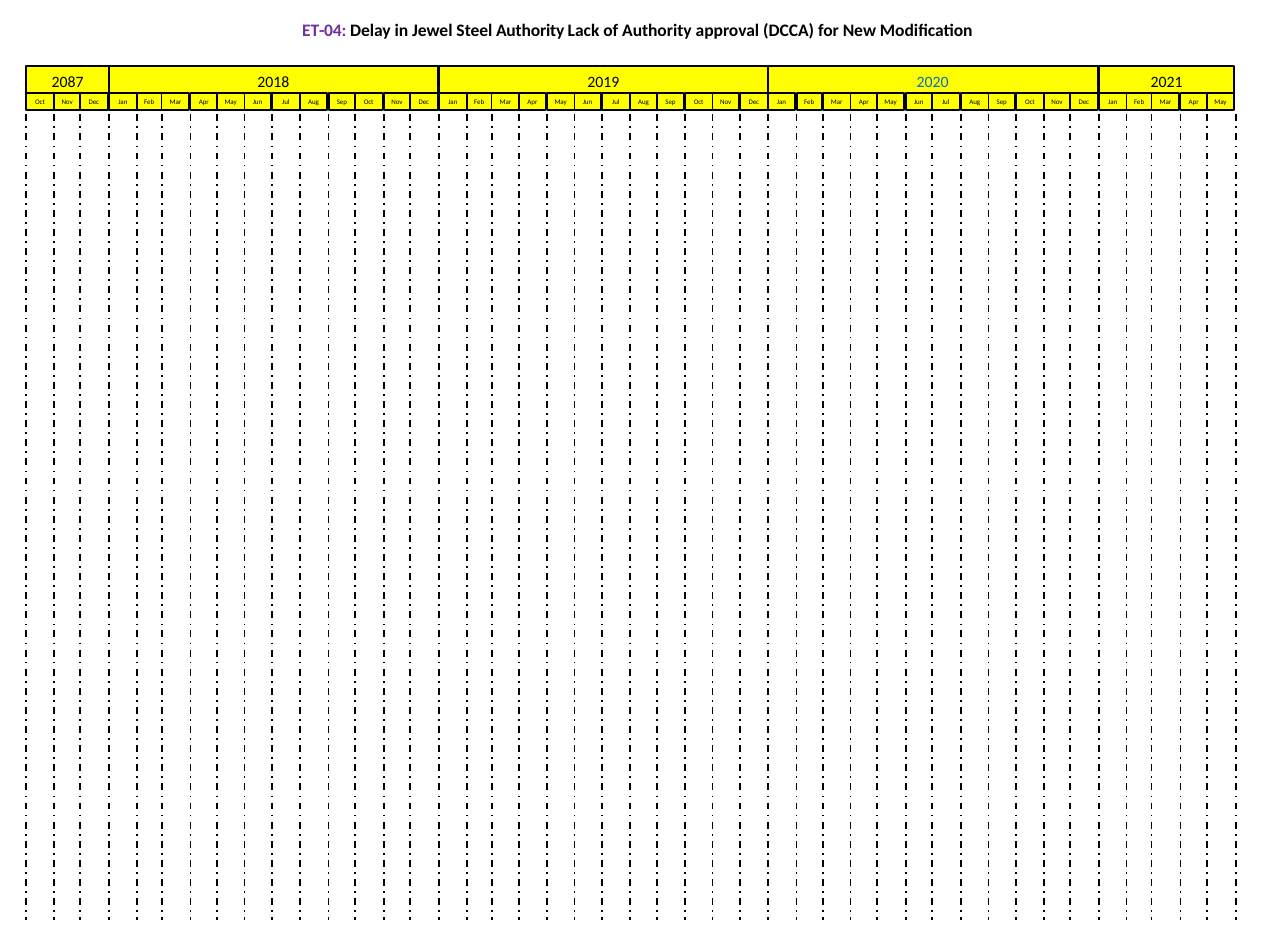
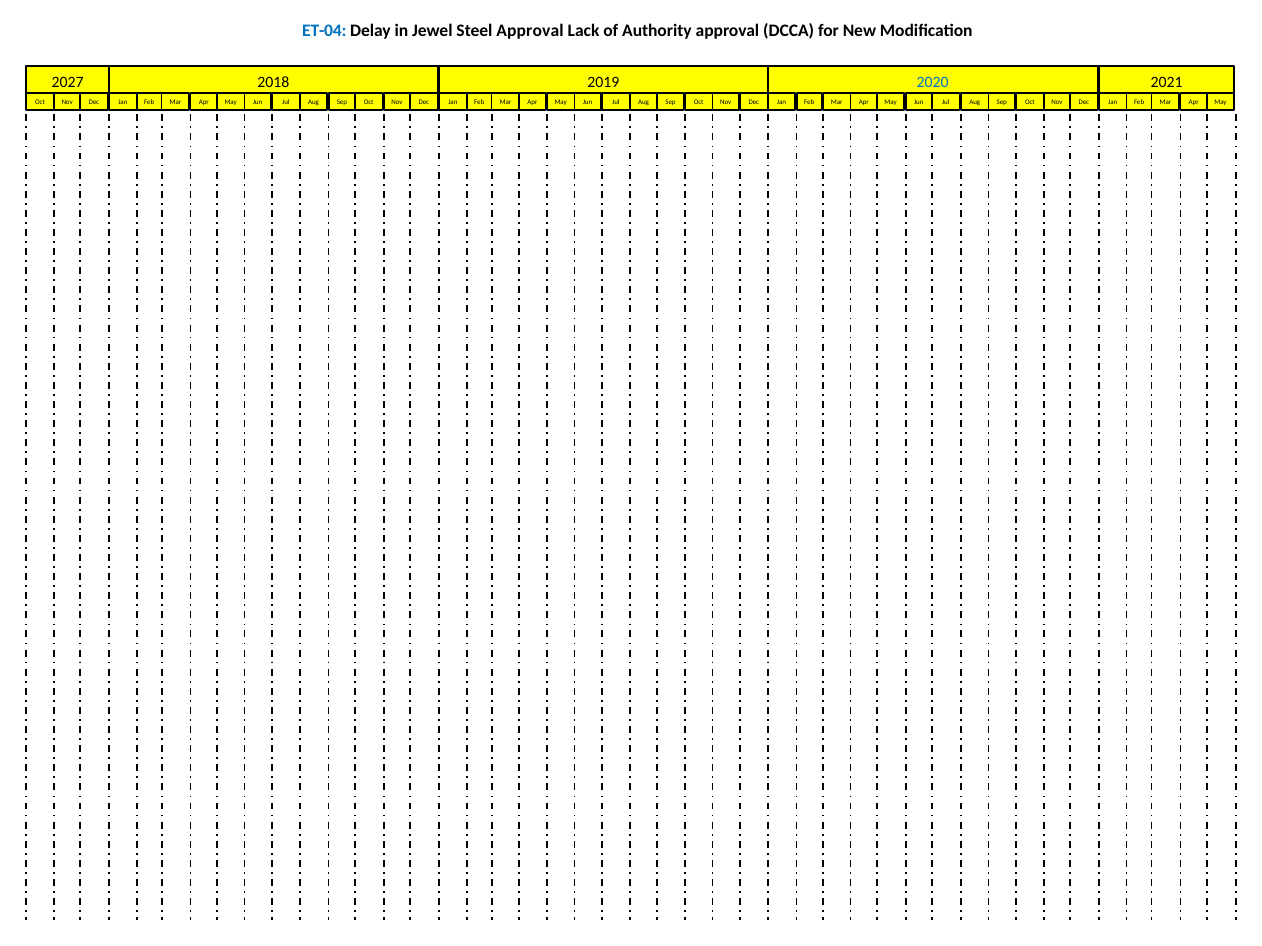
ET-04 colour: purple -> blue
Steel Authority: Authority -> Approval
2087: 2087 -> 2027
